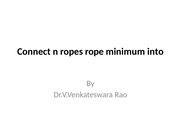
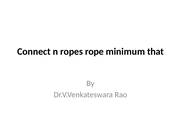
into: into -> that
